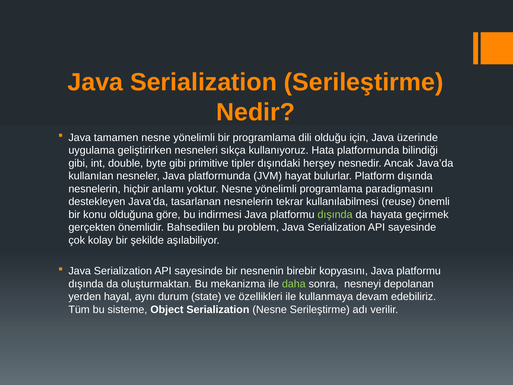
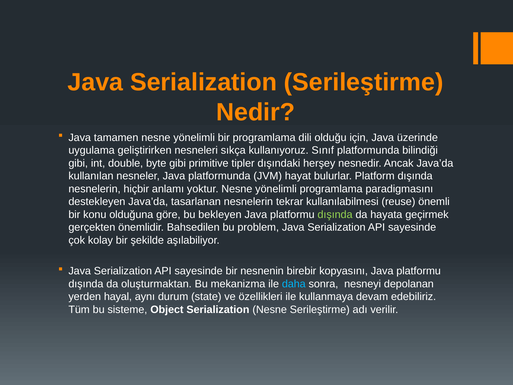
Hata: Hata -> Sınıf
indirmesi: indirmesi -> bekleyen
daha colour: light green -> light blue
